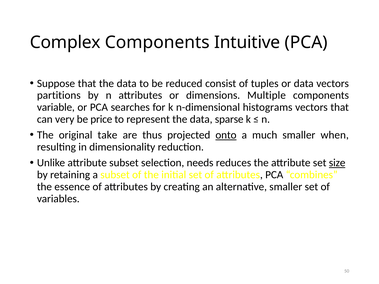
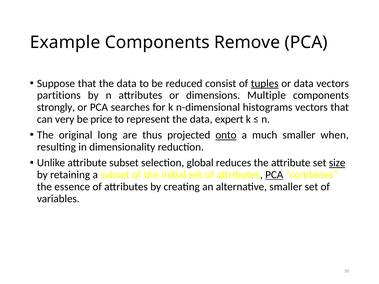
Complex: Complex -> Example
Intuitive: Intuitive -> Remove
tuples underline: none -> present
variable: variable -> strongly
sparse: sparse -> expert
take: take -> long
needs: needs -> global
PCA at (274, 175) underline: none -> present
